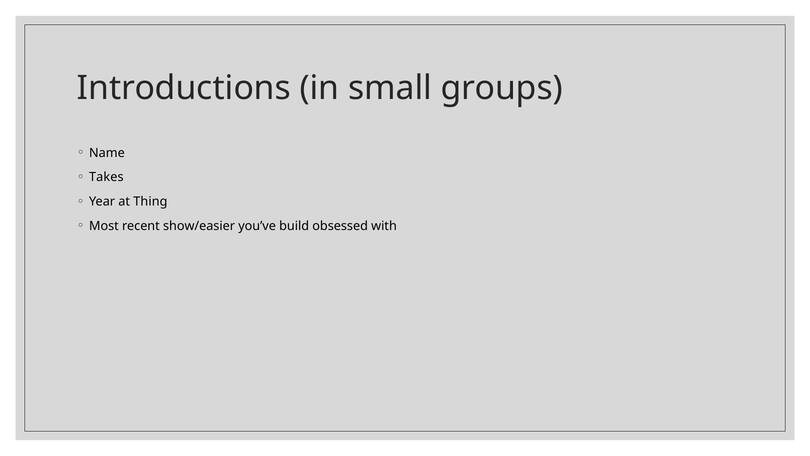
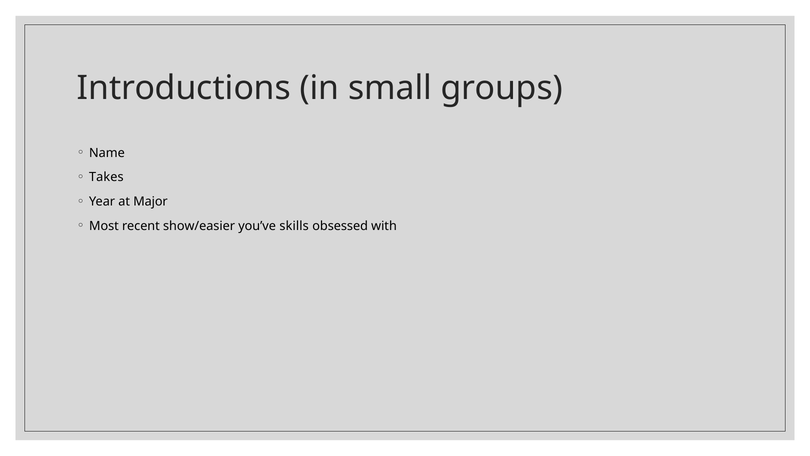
Thing: Thing -> Major
build: build -> skills
